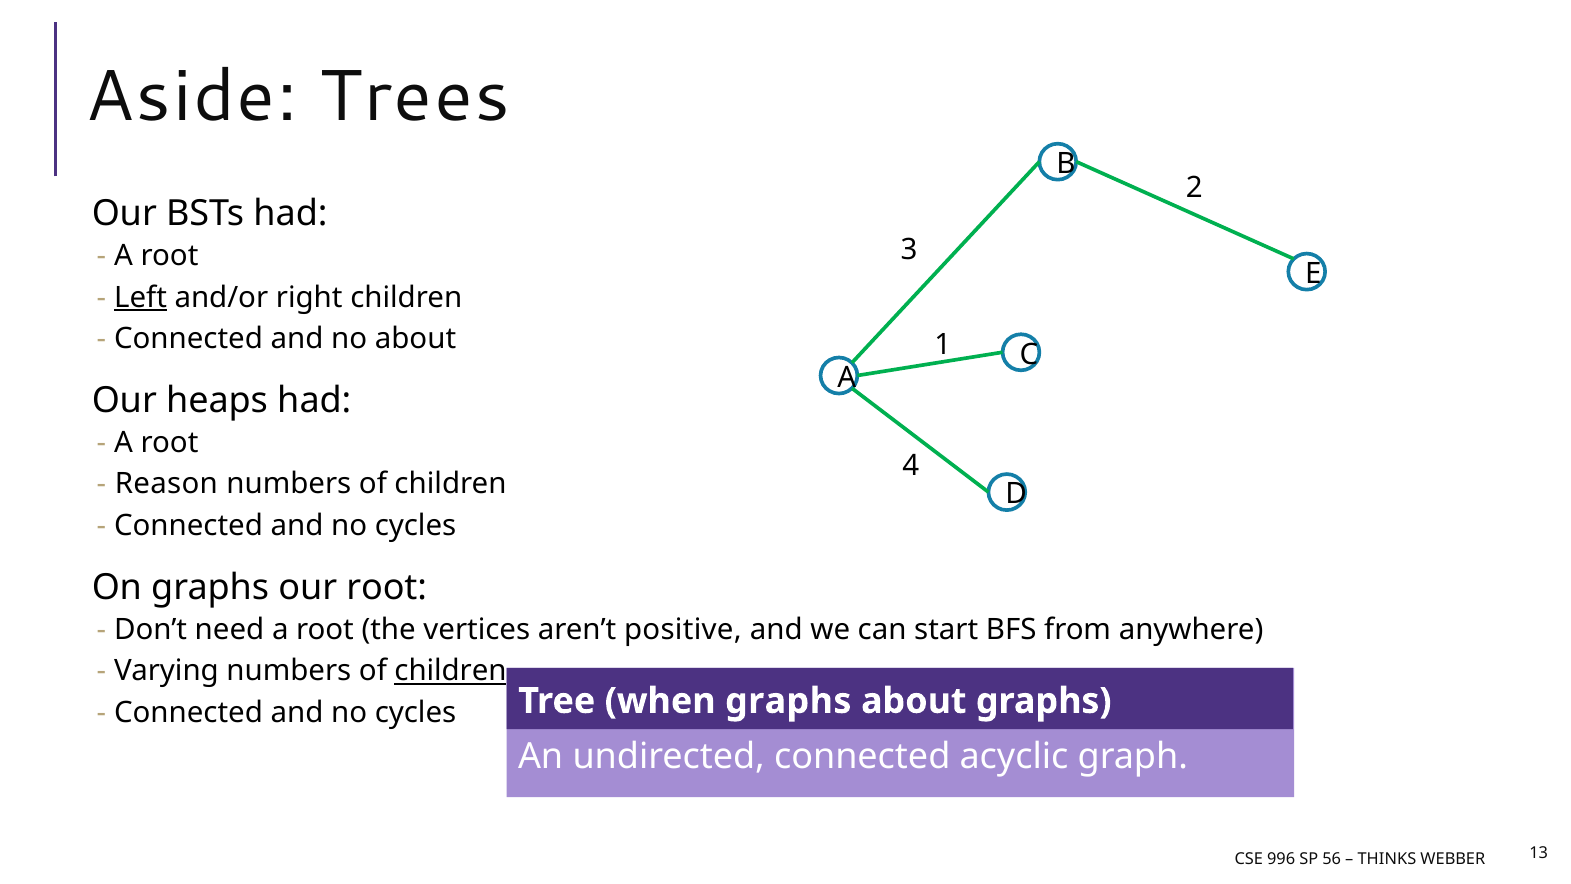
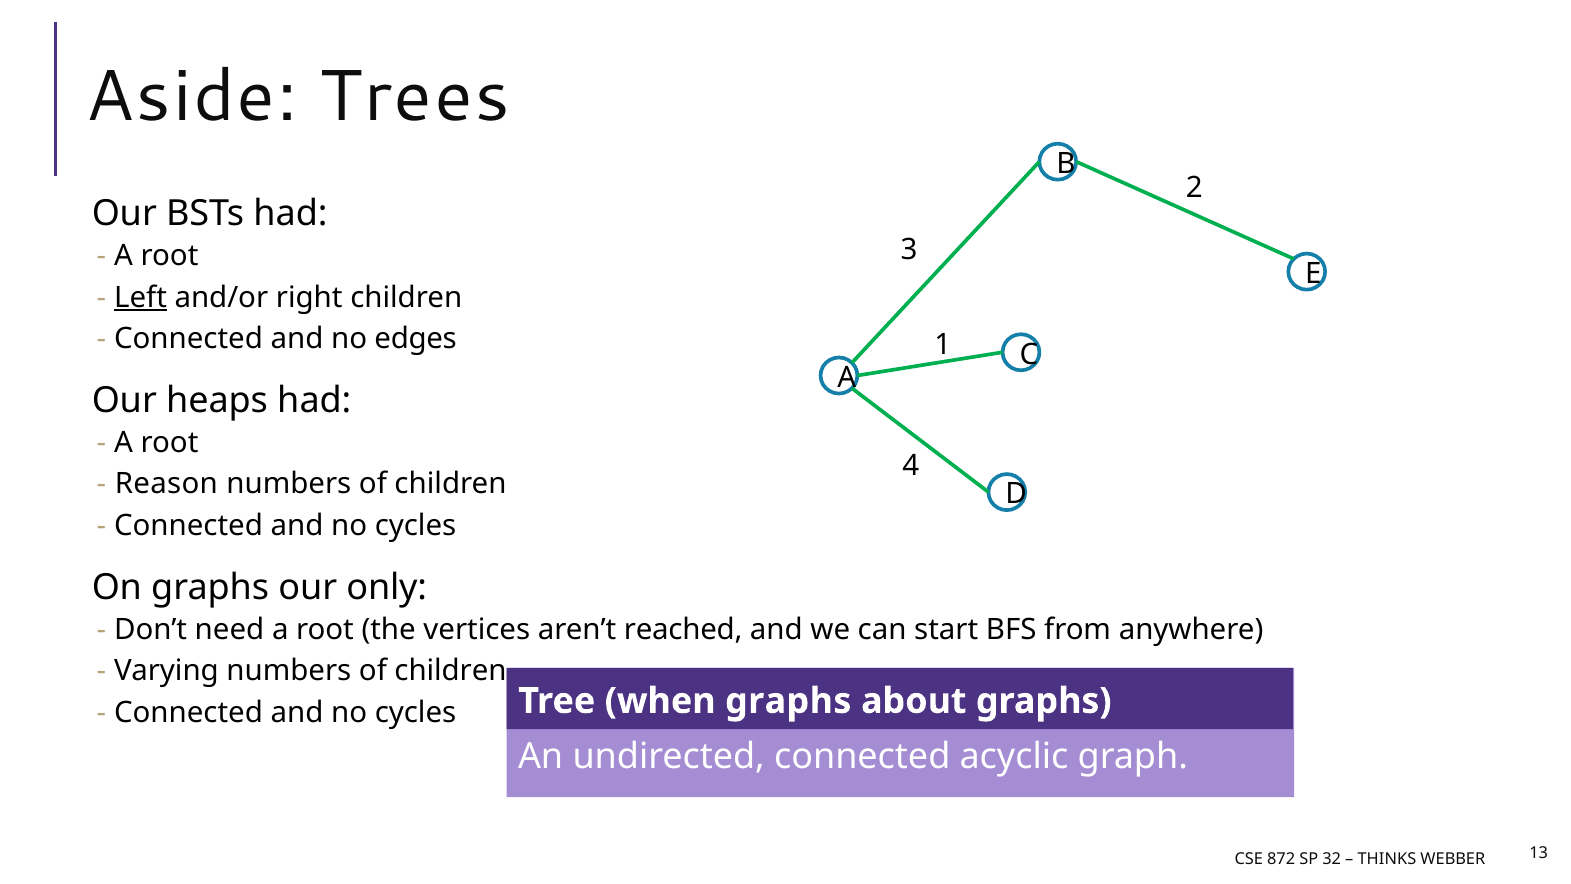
no about: about -> edges
our root: root -> only
positive: positive -> reached
children at (450, 671) underline: present -> none
996: 996 -> 872
56: 56 -> 32
